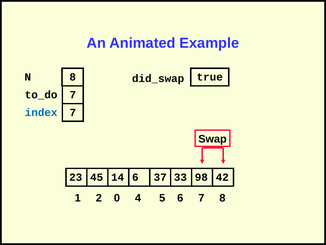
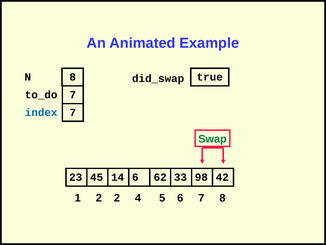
Swap colour: black -> green
37: 37 -> 62
2 0: 0 -> 2
